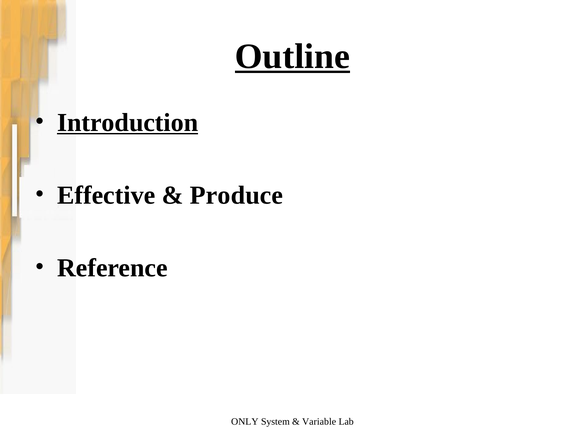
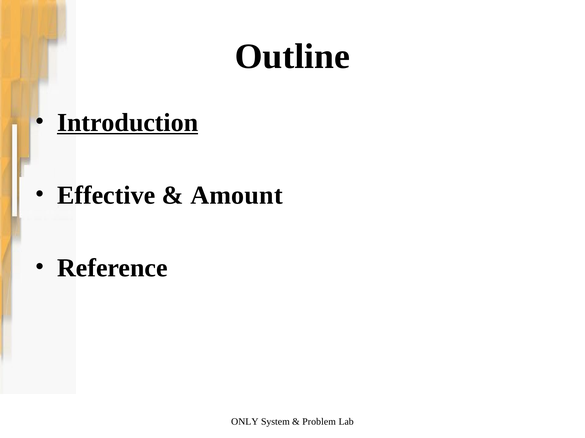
Outline underline: present -> none
Produce: Produce -> Amount
Variable: Variable -> Problem
